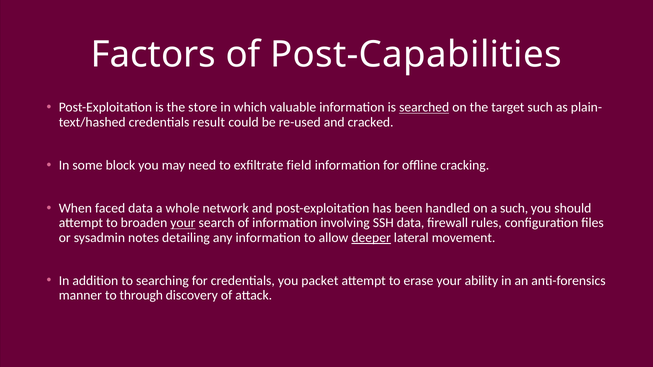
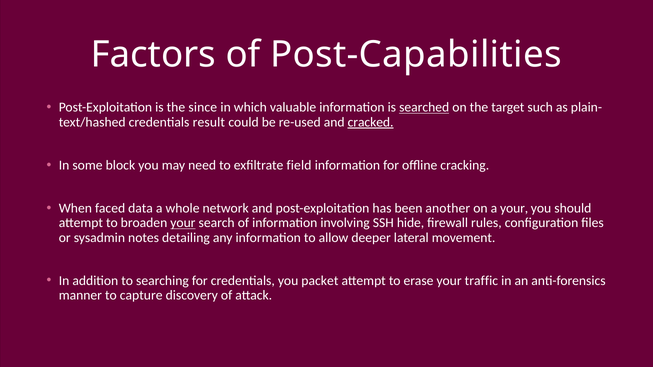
store: store -> since
cracked underline: none -> present
handled: handled -> another
a such: such -> your
SSH data: data -> hide
deeper underline: present -> none
ability: ability -> traffic
through: through -> capture
